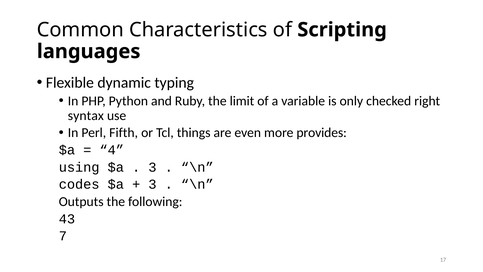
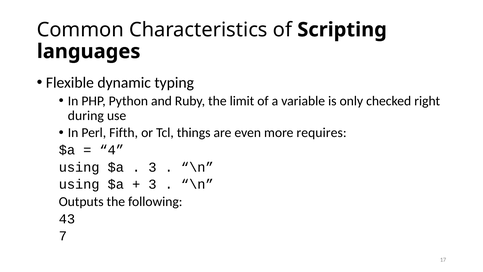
syntax: syntax -> during
provides: provides -> requires
codes at (79, 184): codes -> using
